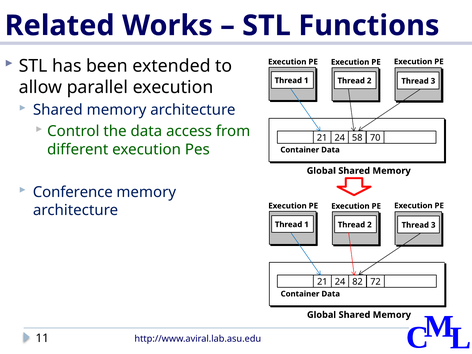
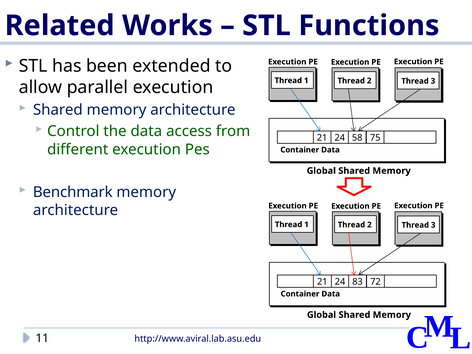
70: 70 -> 75
Conference: Conference -> Benchmark
82: 82 -> 83
